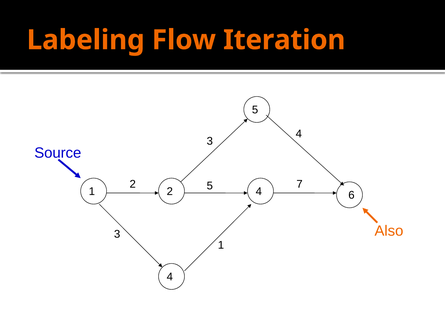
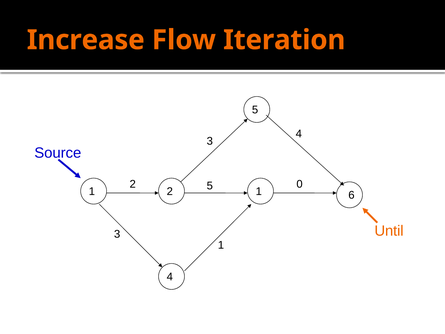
Labeling: Labeling -> Increase
7: 7 -> 0
2 4: 4 -> 1
Also: Also -> Until
